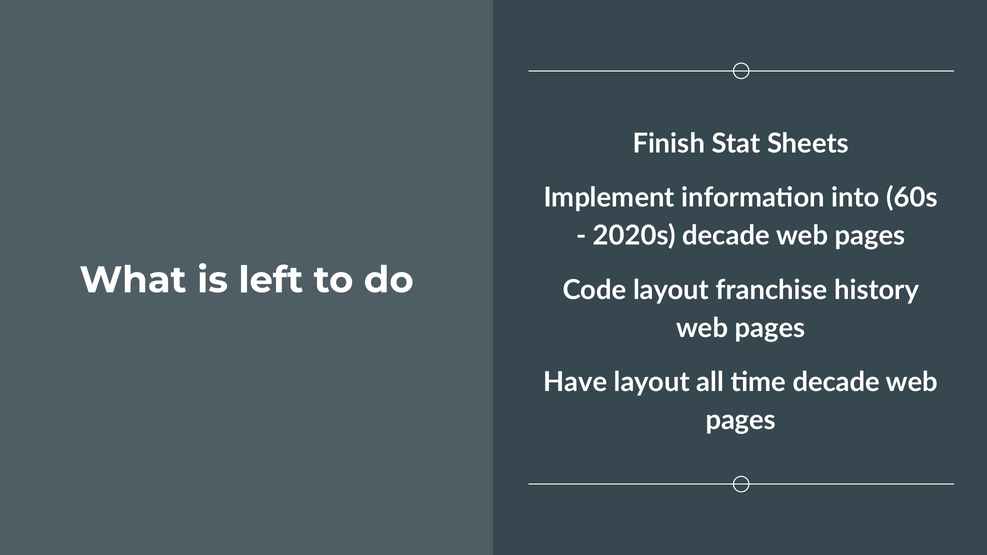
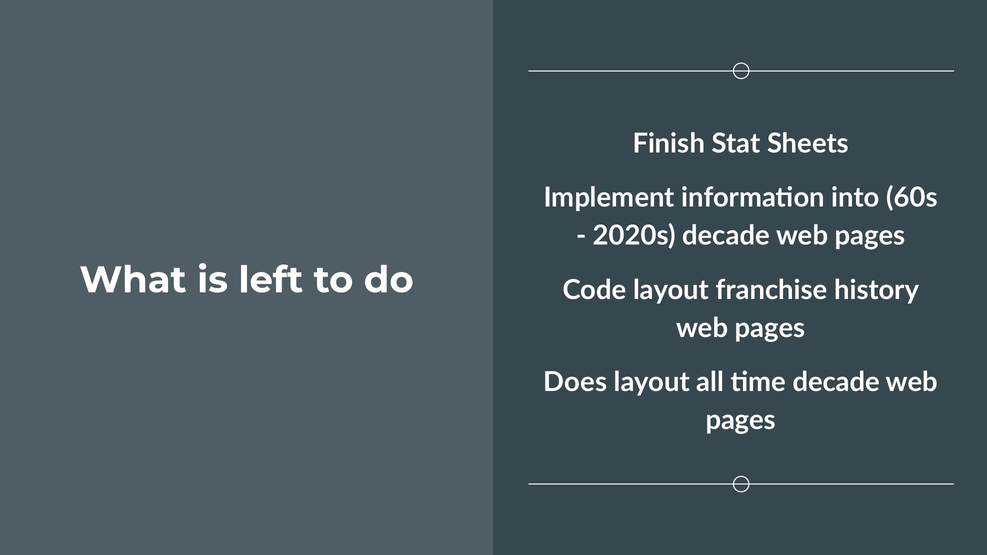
Have: Have -> Does
